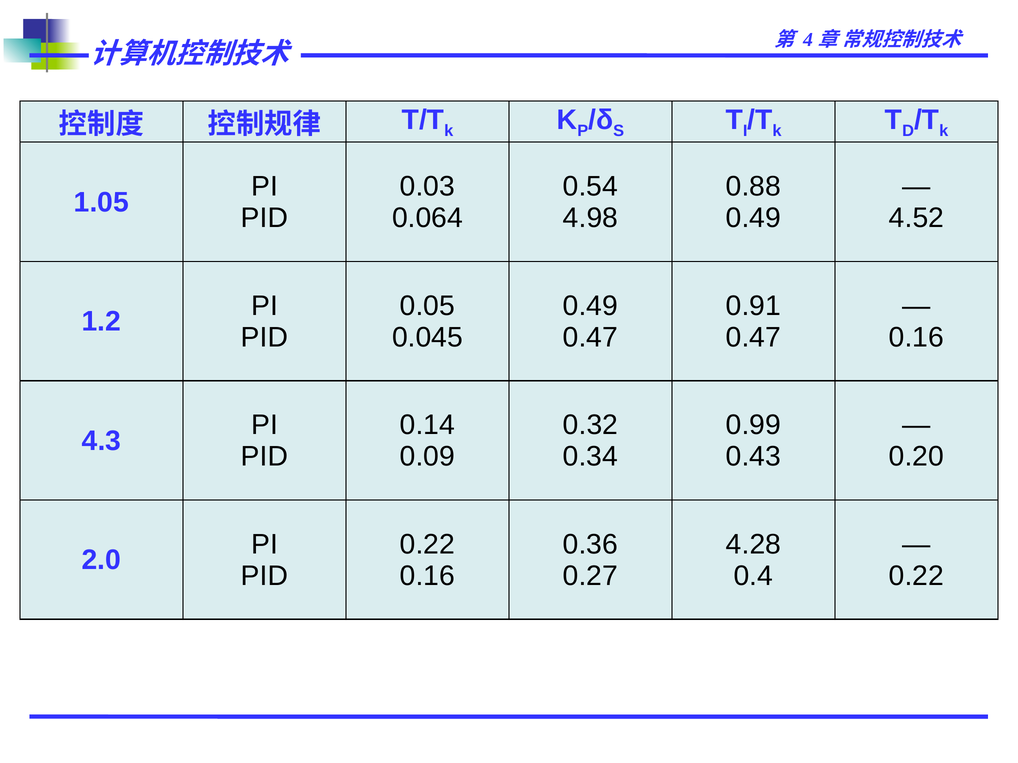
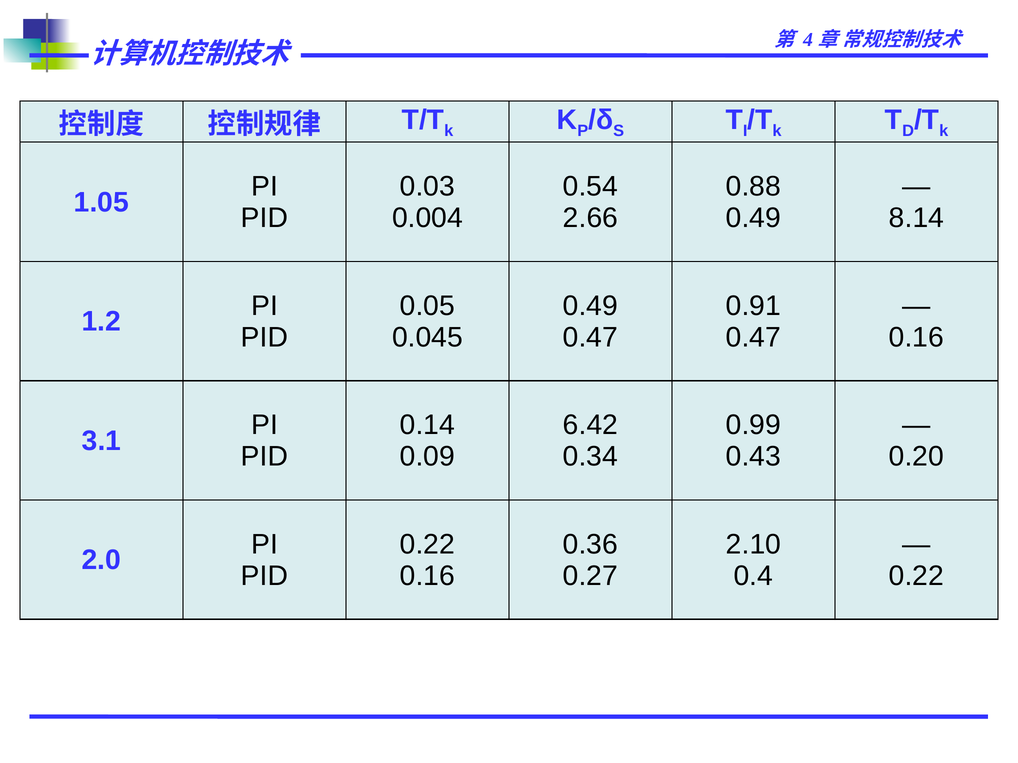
0.064: 0.064 -> 0.004
4.98: 4.98 -> 2.66
4.52: 4.52 -> 8.14
0.32: 0.32 -> 6.42
4.3: 4.3 -> 3.1
4.28: 4.28 -> 2.10
